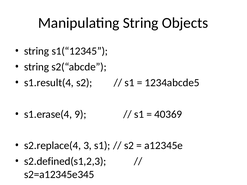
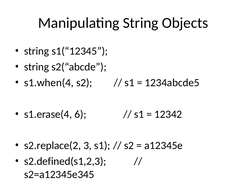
s1.result(4: s1.result(4 -> s1.when(4
9: 9 -> 6
40369: 40369 -> 12342
s2.replace(4: s2.replace(4 -> s2.replace(2
